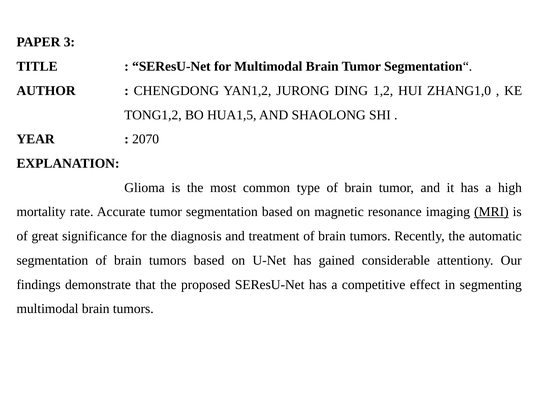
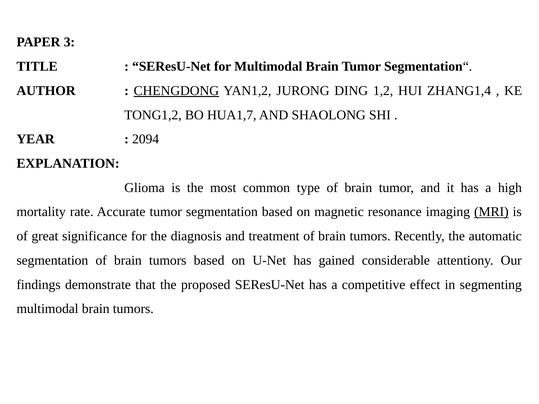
CHENGDONG underline: none -> present
ZHANG1,0: ZHANG1,0 -> ZHANG1,4
HUA1,5: HUA1,5 -> HUA1,7
2070: 2070 -> 2094
